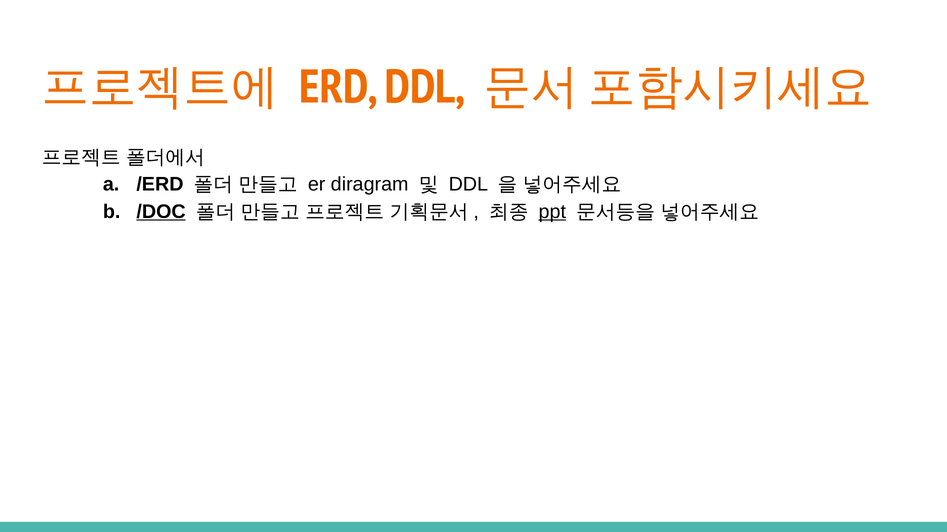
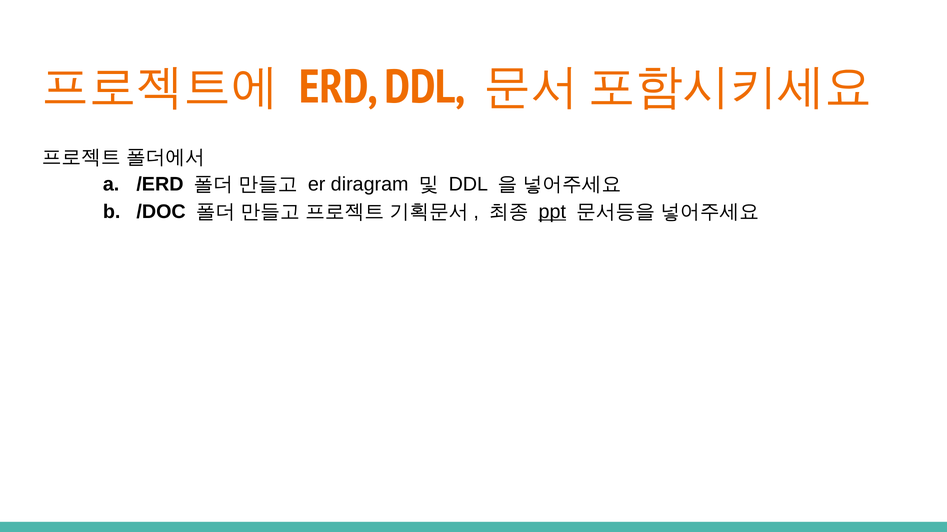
/DOC underline: present -> none
